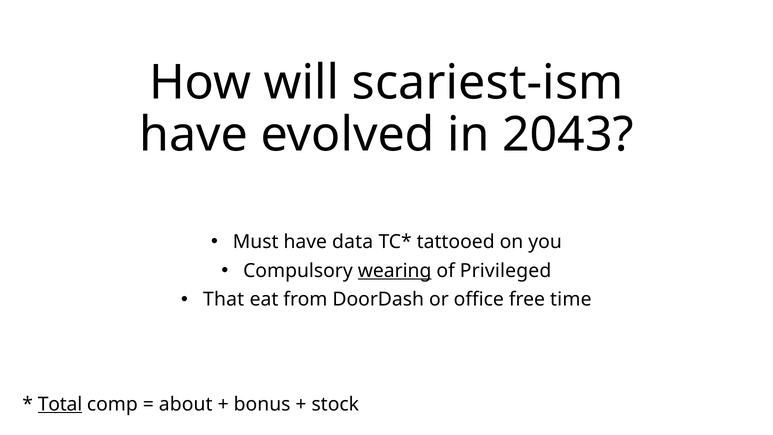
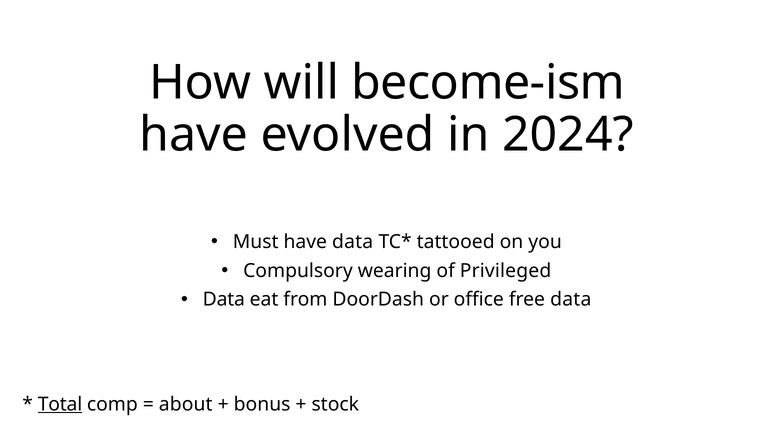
scariest-ism: scariest-ism -> become-ism
2043: 2043 -> 2024
wearing underline: present -> none
That at (224, 299): That -> Data
free time: time -> data
